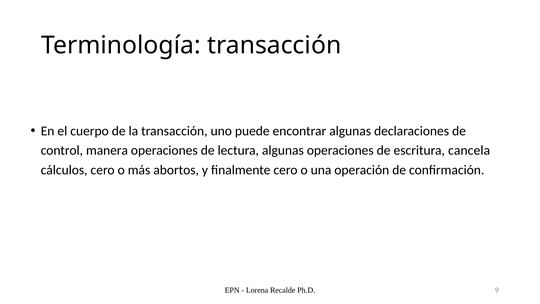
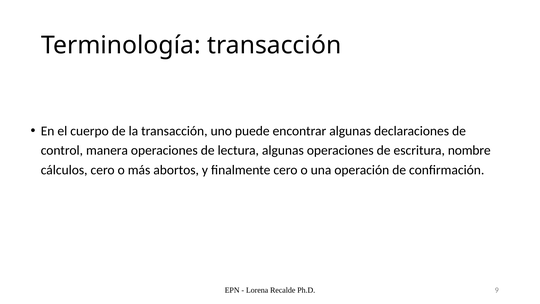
cancela: cancela -> nombre
